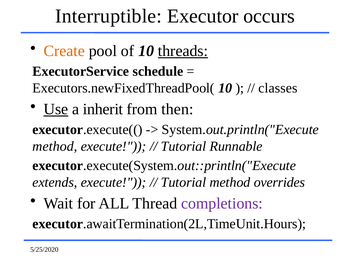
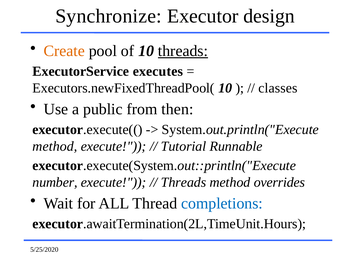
Interruptible: Interruptible -> Synchronize
occurs: occurs -> design
schedule: schedule -> executes
Use underline: present -> none
inherit: inherit -> public
extends: extends -> number
Tutorial at (184, 182): Tutorial -> Threads
completions colour: purple -> blue
